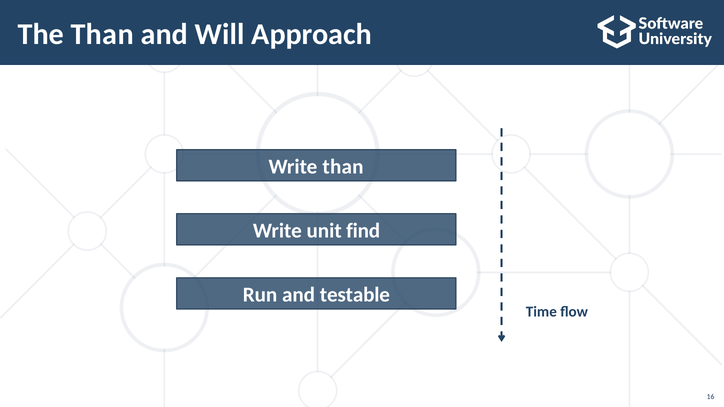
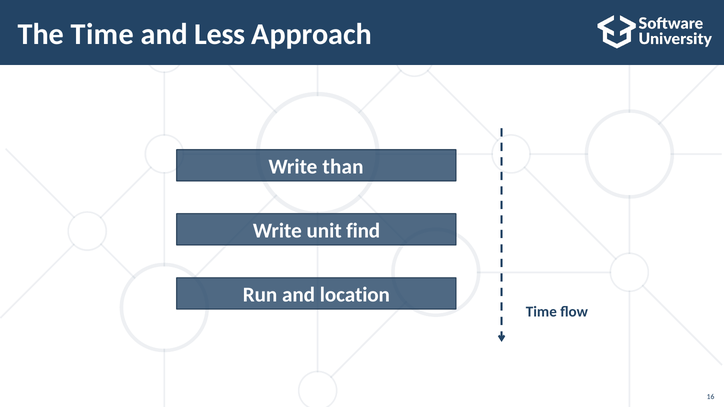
The Than: Than -> Time
Will: Will -> Less
testable: testable -> location
